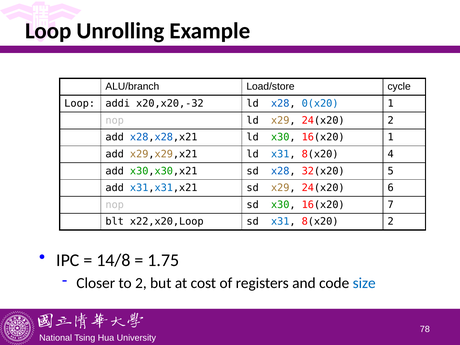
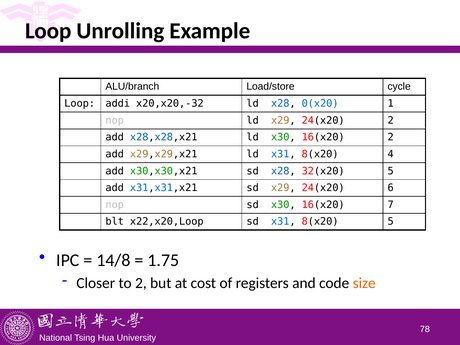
16(x20 1: 1 -> 2
8(x20 2: 2 -> 5
size colour: blue -> orange
